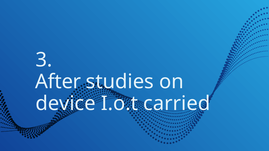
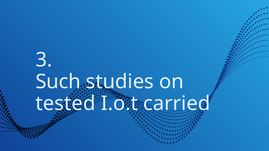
After: After -> Such
device: device -> tested
